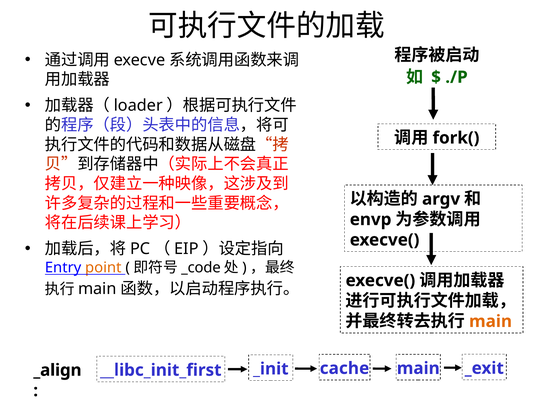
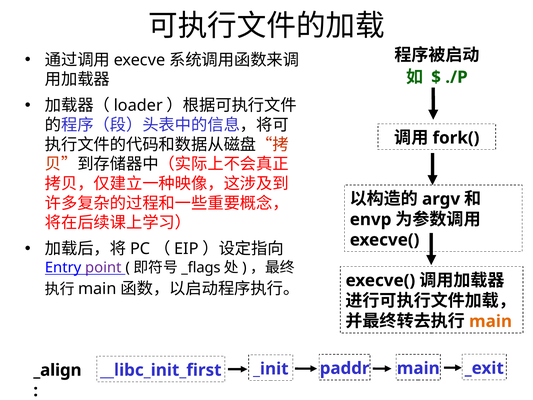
point colour: orange -> purple
_code: _code -> _flags
cache: cache -> paddr
